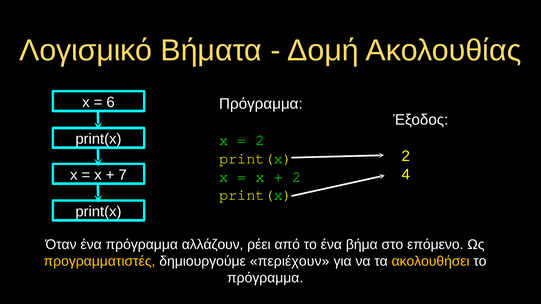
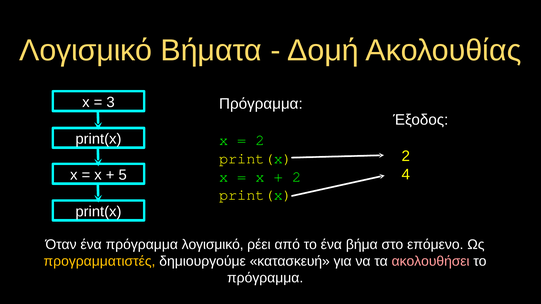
6: 6 -> 3
7: 7 -> 5
πρόγραμμα αλλάζουν: αλλάζουν -> λογισμικό
περιέχουν: περιέχουν -> κατασκευή
ακολουθήσει colour: yellow -> pink
